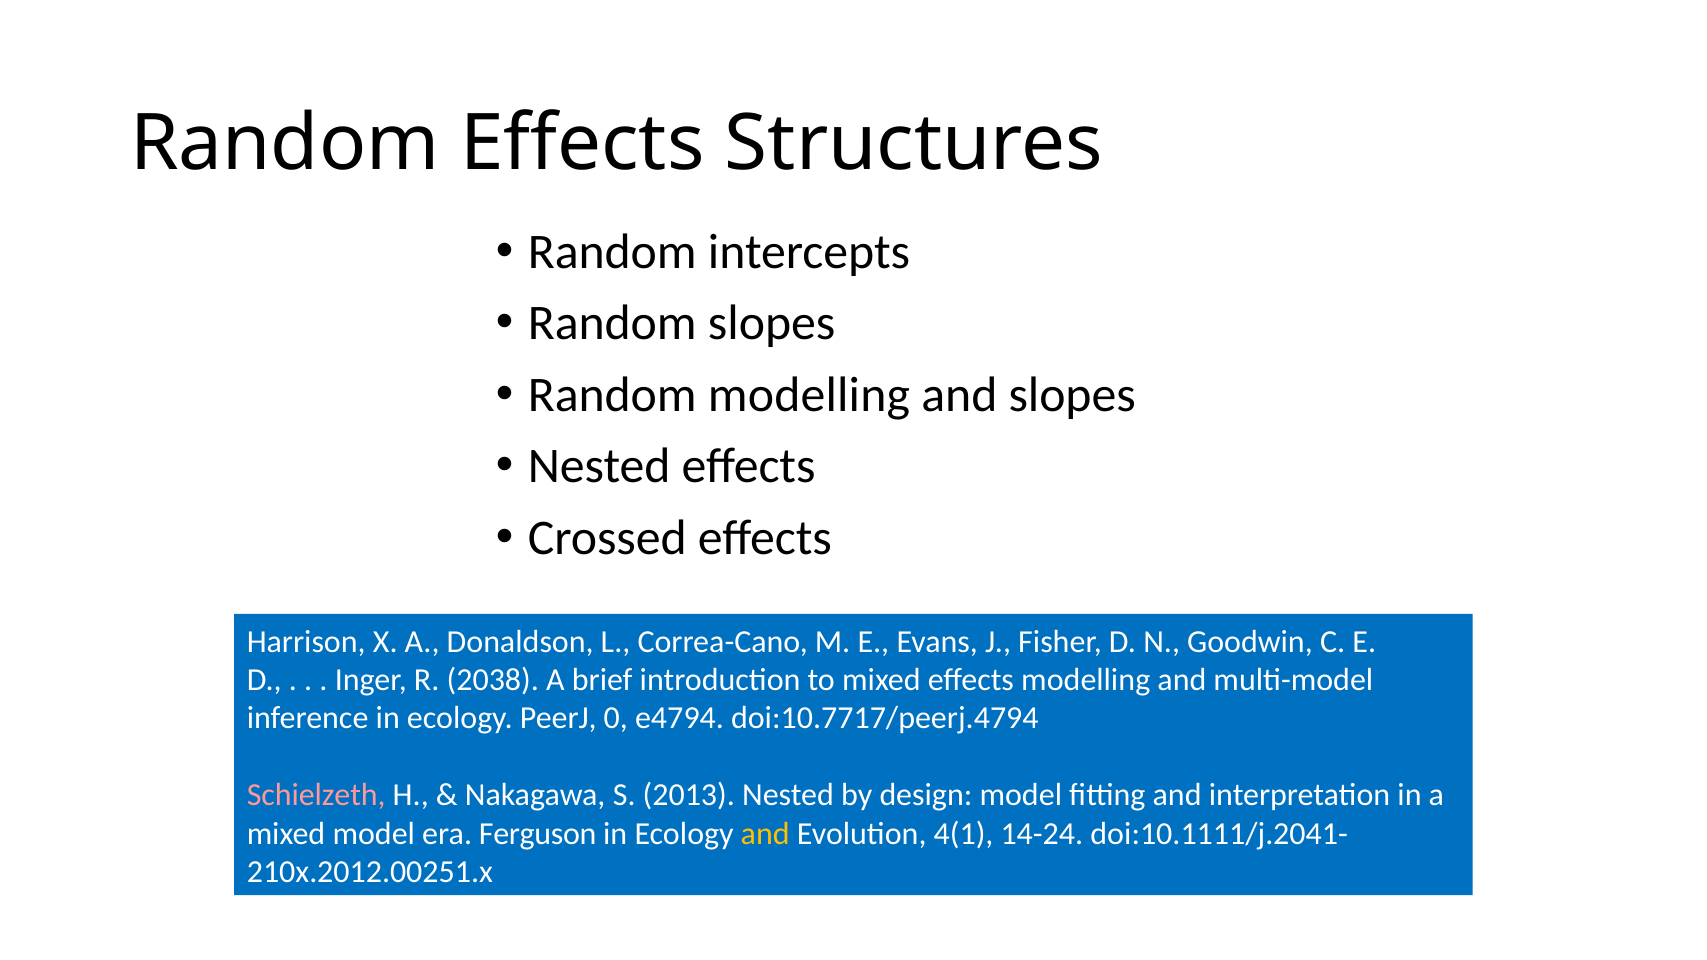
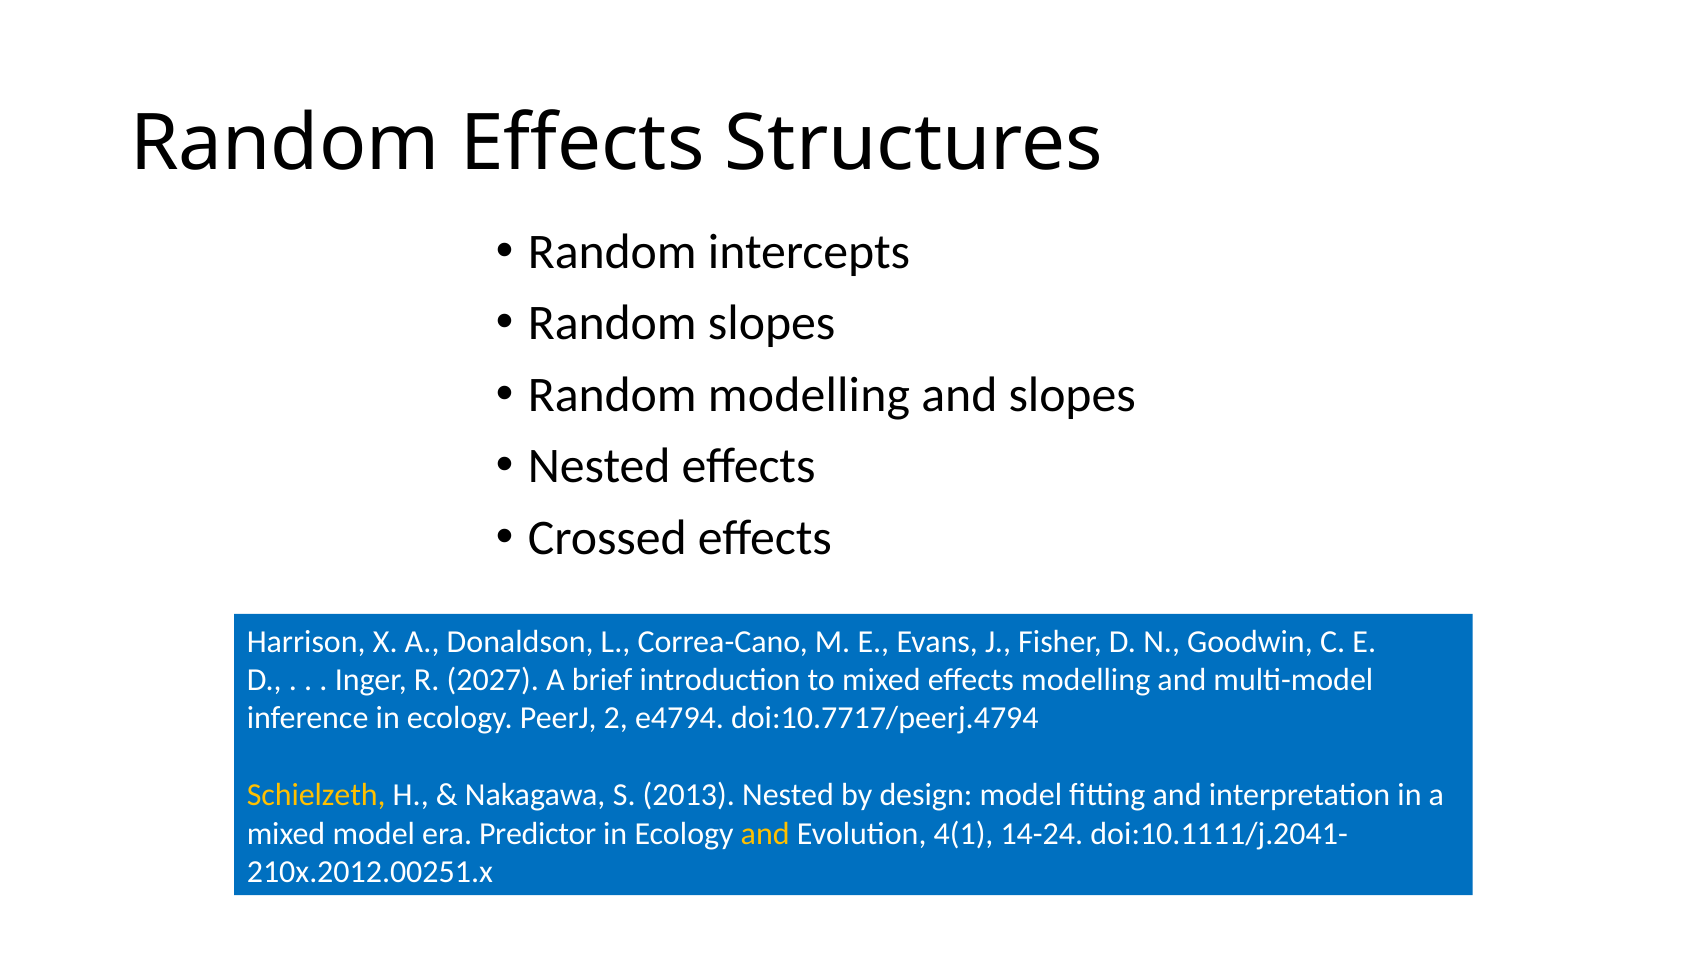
2038: 2038 -> 2027
0: 0 -> 2
Schielzeth colour: pink -> yellow
Ferguson: Ferguson -> Predictor
